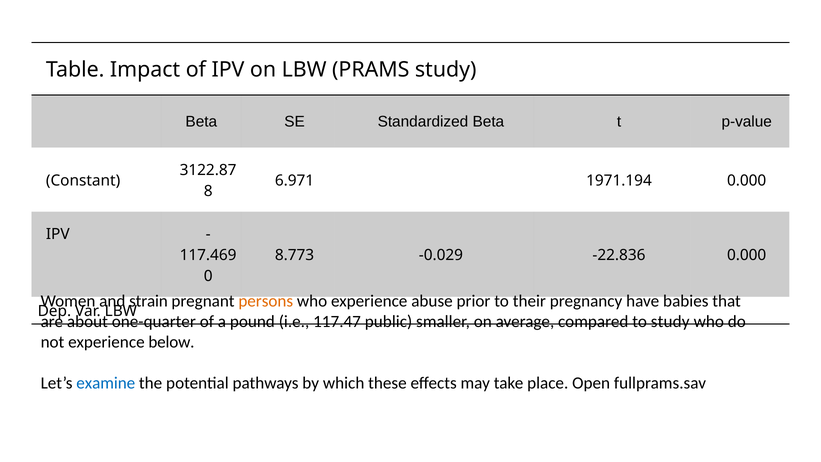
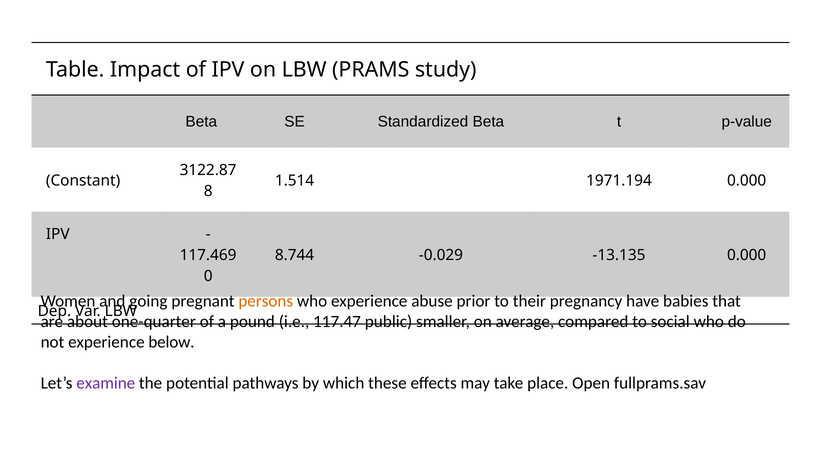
6.971: 6.971 -> 1.514
8.773: 8.773 -> 8.744
-22.836: -22.836 -> -13.135
strain: strain -> going
to study: study -> social
examine colour: blue -> purple
